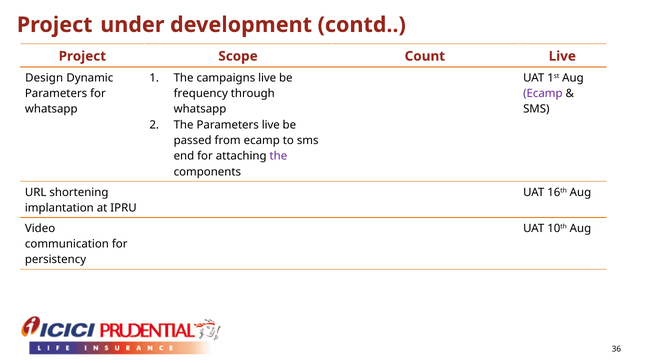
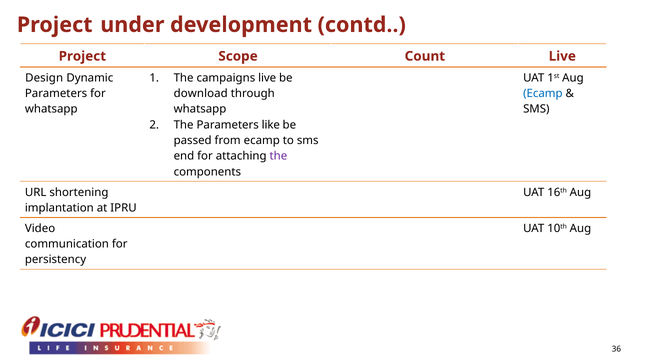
frequency: frequency -> download
Ecamp at (543, 94) colour: purple -> blue
Parameters live: live -> like
